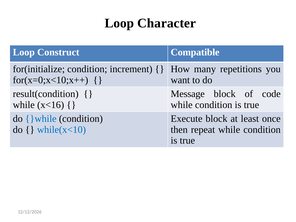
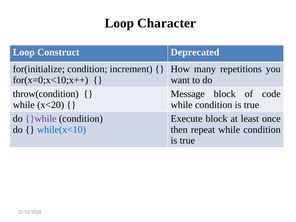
Compatible: Compatible -> Deprecated
result(condition: result(condition -> throw(condition
x<16: x<16 -> x<20
}while colour: blue -> purple
